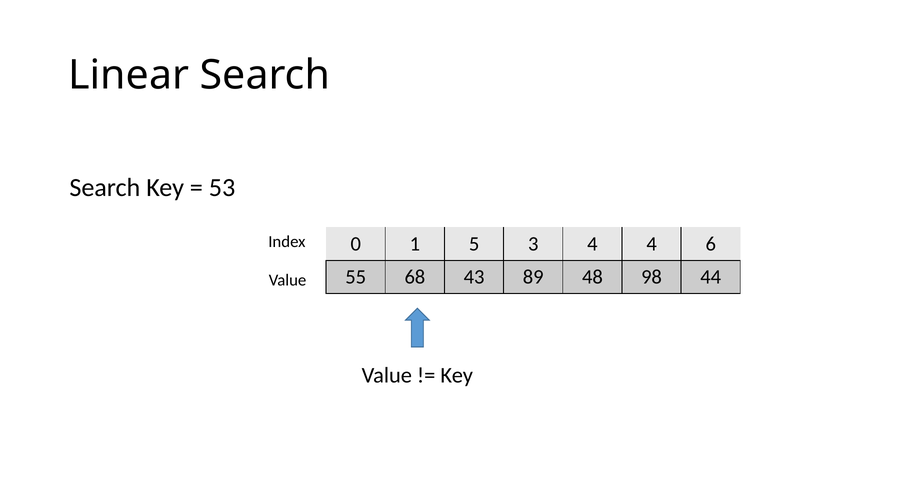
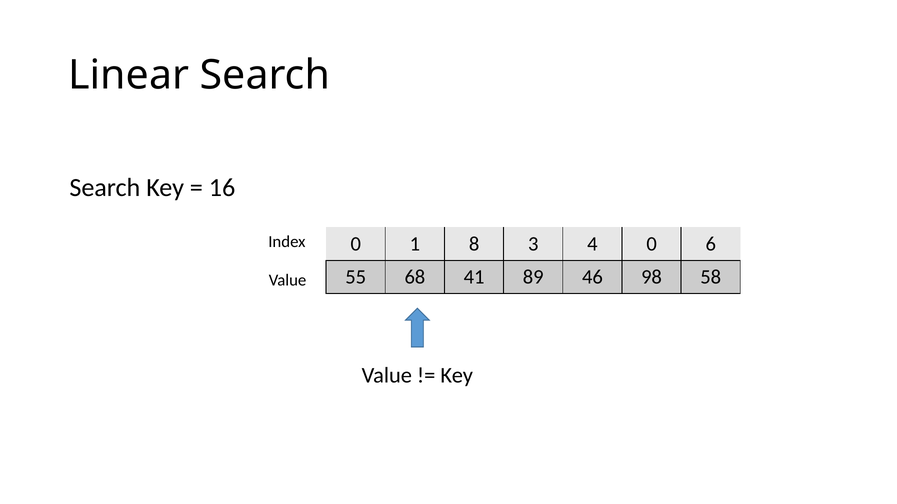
53: 53 -> 16
5: 5 -> 8
4 4: 4 -> 0
43: 43 -> 41
48: 48 -> 46
44: 44 -> 58
